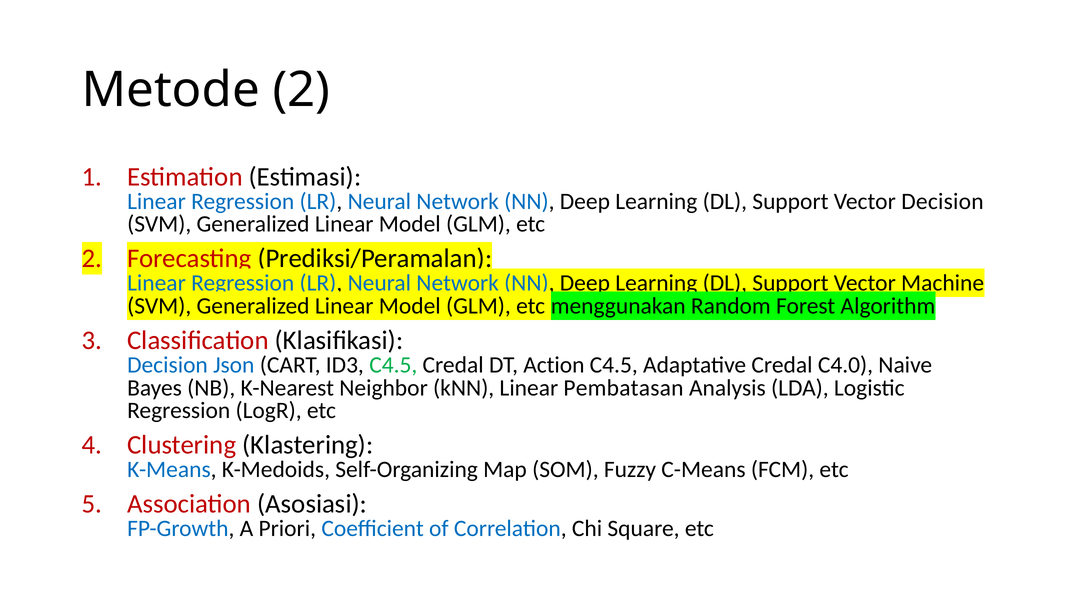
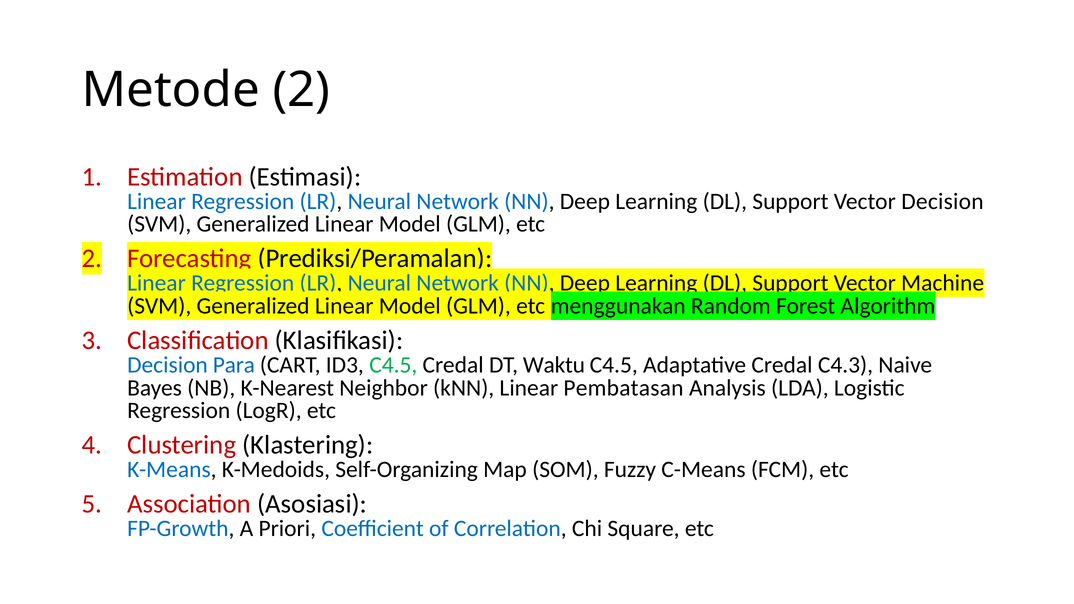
Json: Json -> Para
Action: Action -> Waktu
C4.0: C4.0 -> C4.3
